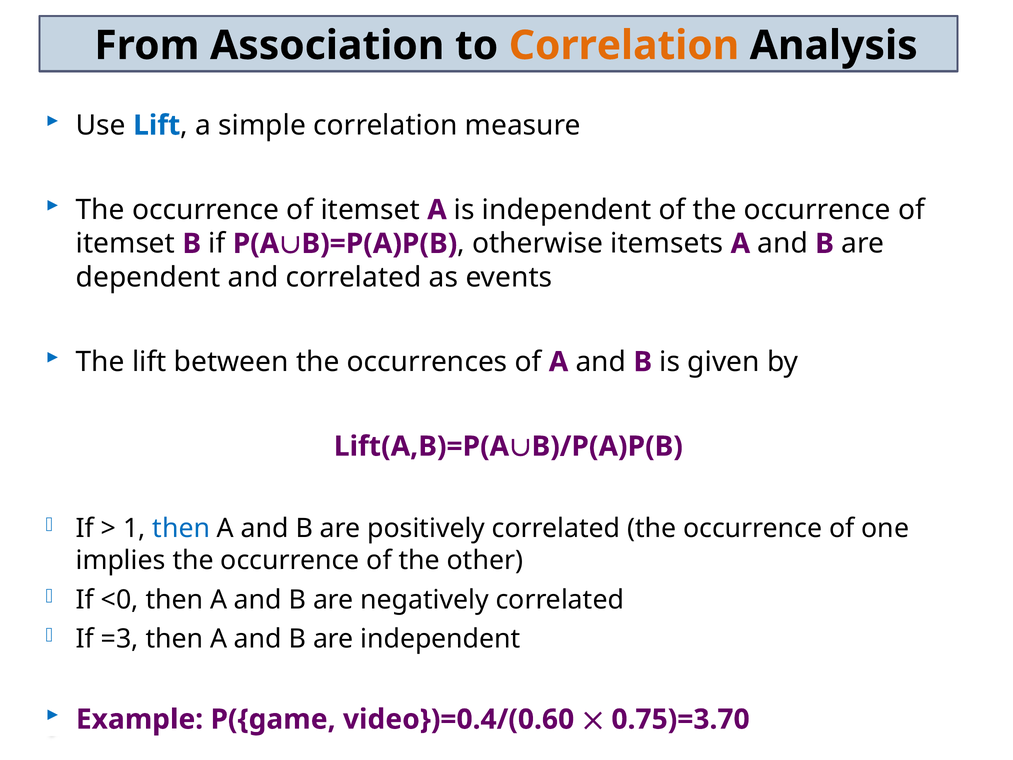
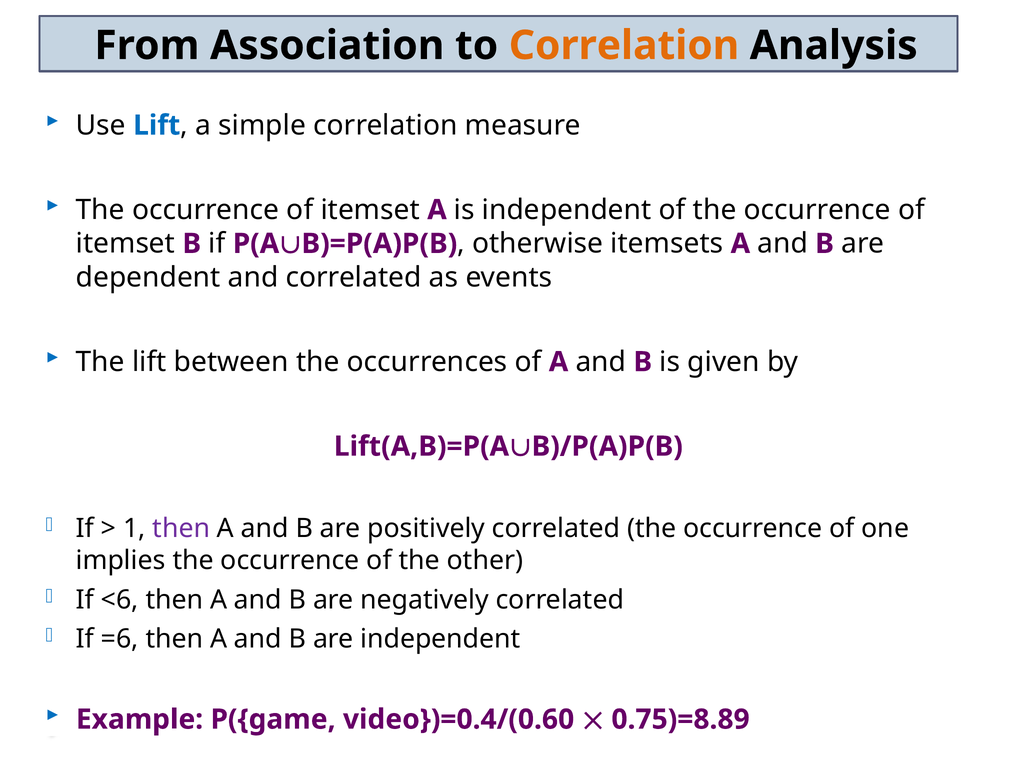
then at (181, 528) colour: blue -> purple
<0: <0 -> <6
=3: =3 -> =6
0.75)=3.70: 0.75)=3.70 -> 0.75)=8.89
